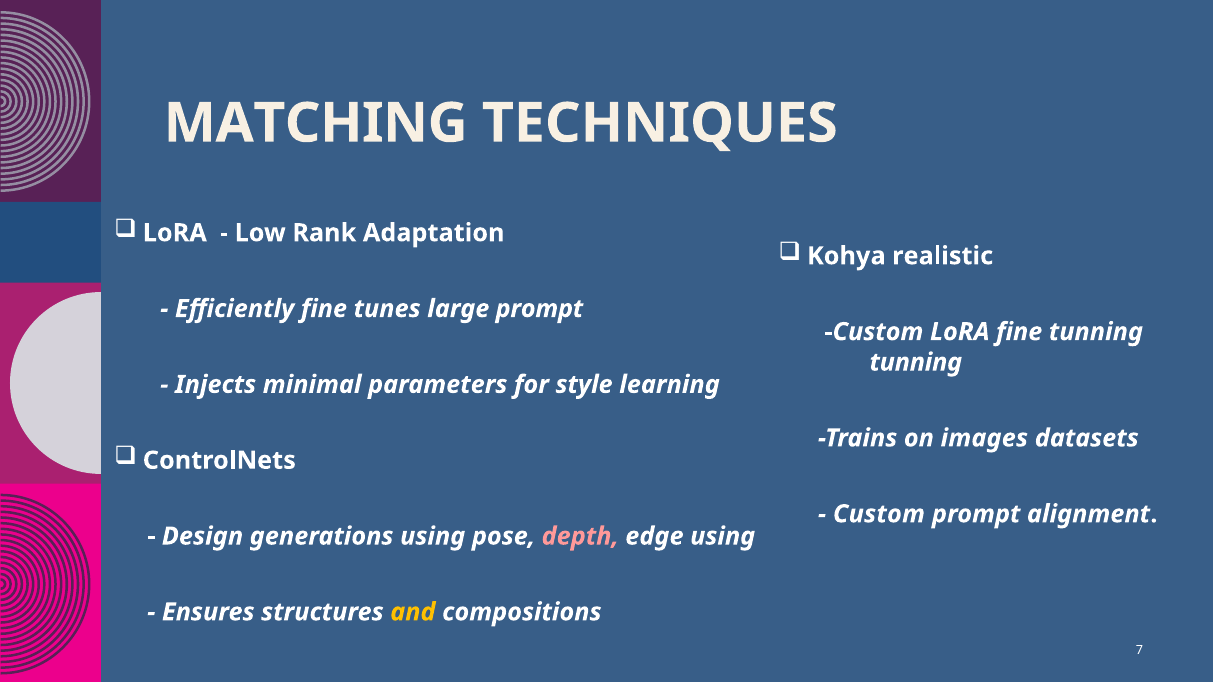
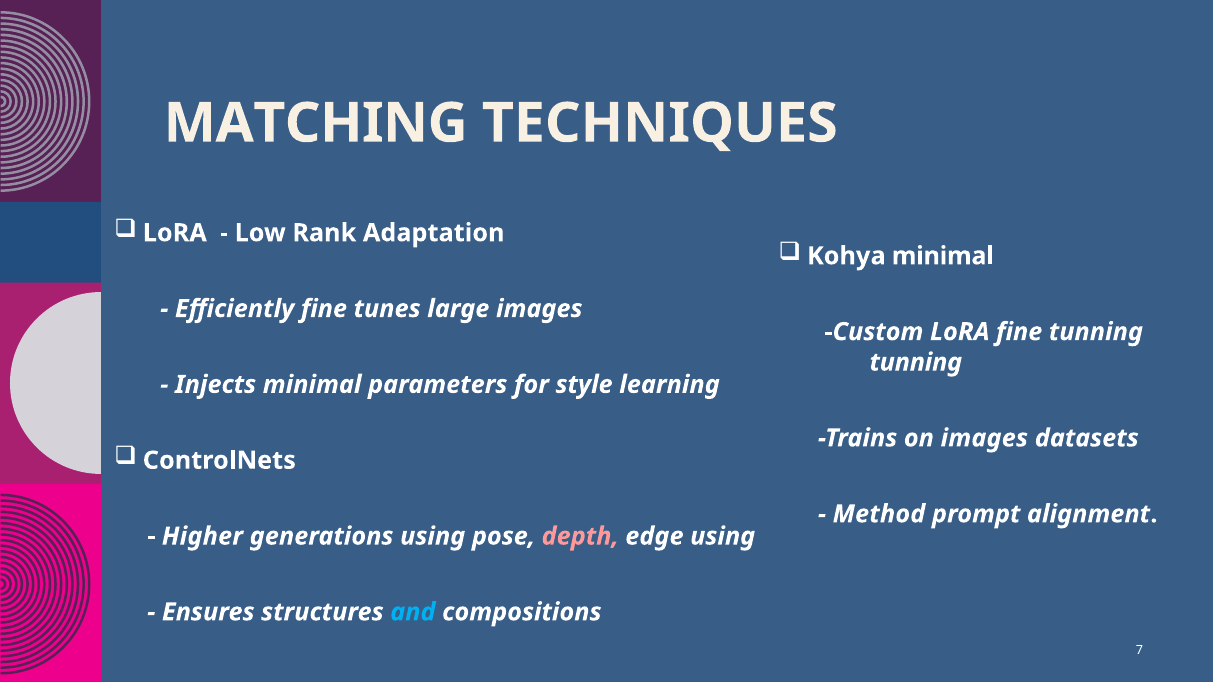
Kohya realistic: realistic -> minimal
large prompt: prompt -> images
Custom at (879, 514): Custom -> Method
Design: Design -> Higher
and colour: yellow -> light blue
